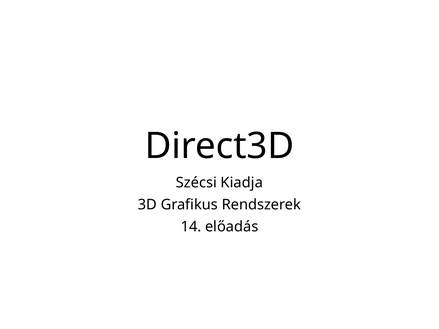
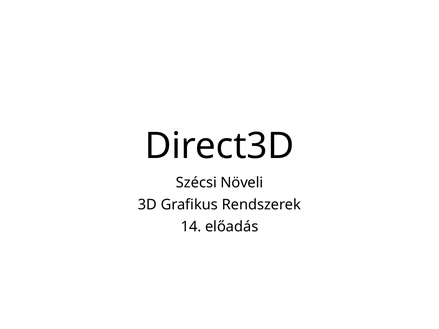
Kiadja: Kiadja -> Növeli
